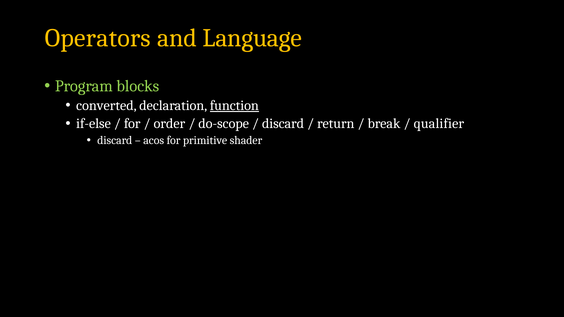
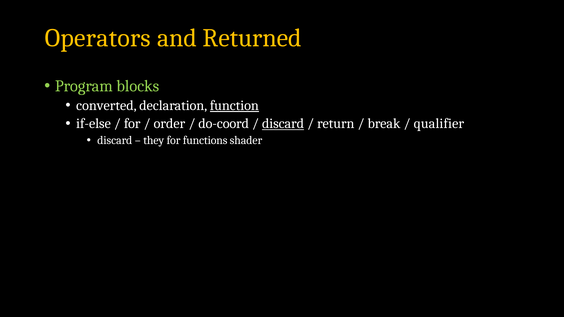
Language: Language -> Returned
do-scope: do-scope -> do-coord
discard at (283, 124) underline: none -> present
acos: acos -> they
primitive: primitive -> functions
